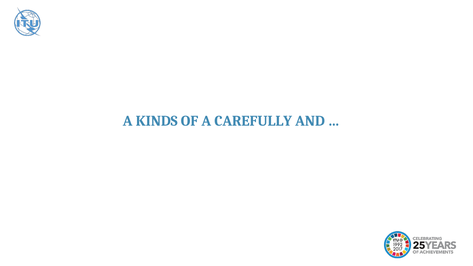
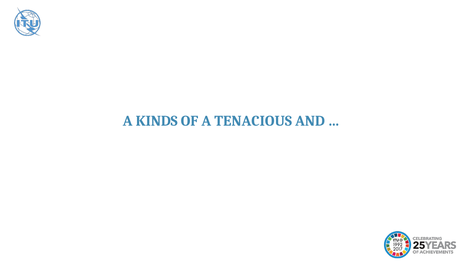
CAREFULLY: CAREFULLY -> TENACIOUS
